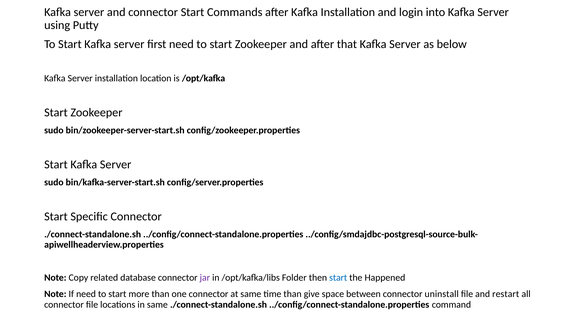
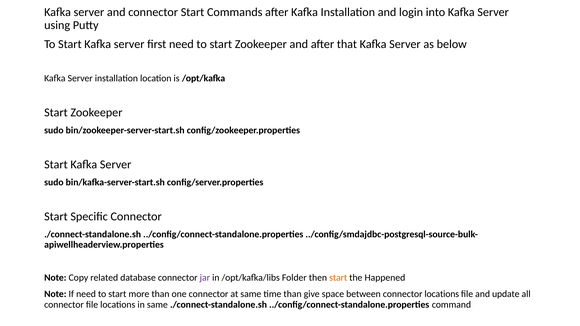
start at (338, 278) colour: blue -> orange
connector uninstall: uninstall -> locations
restart: restart -> update
